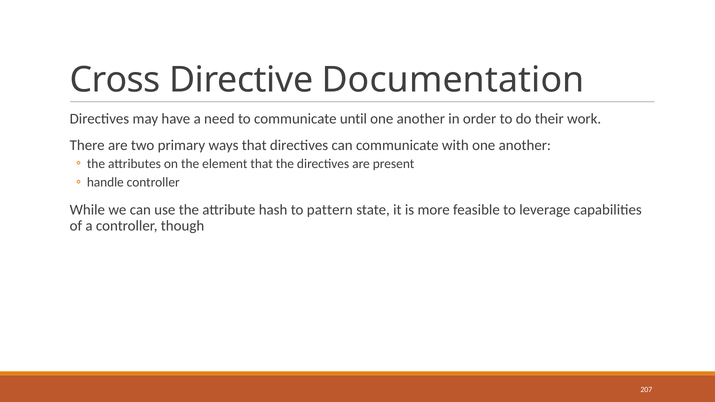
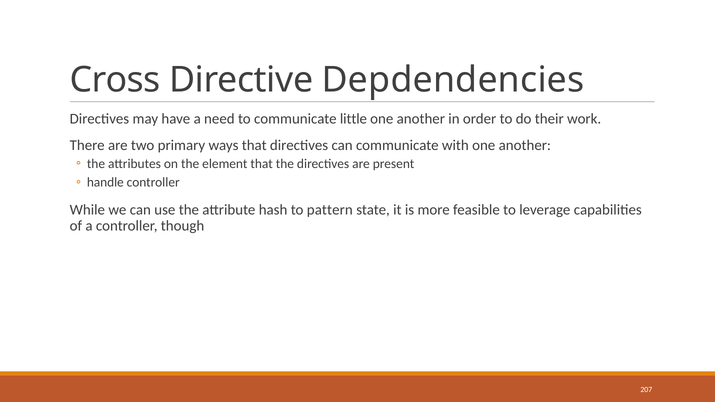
Documentation: Documentation -> Depdendencies
until: until -> little
